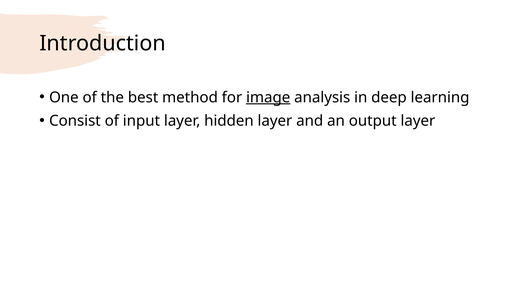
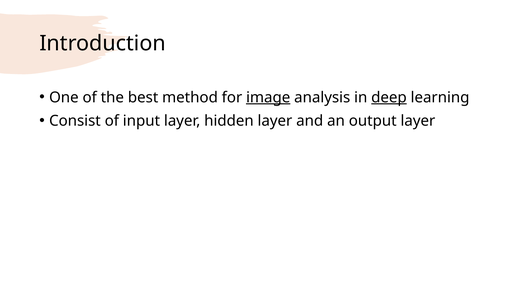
deep underline: none -> present
